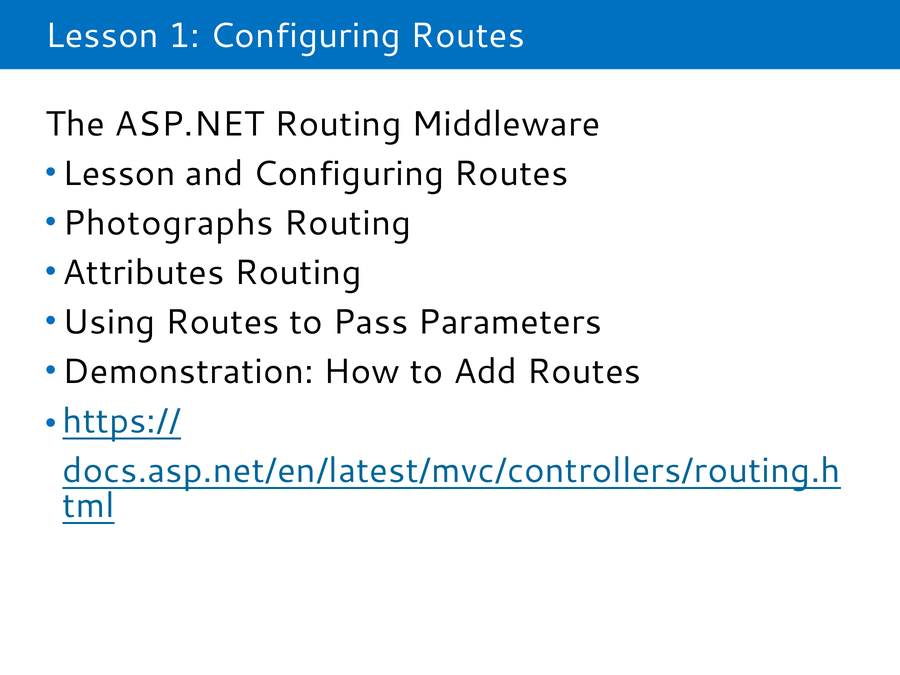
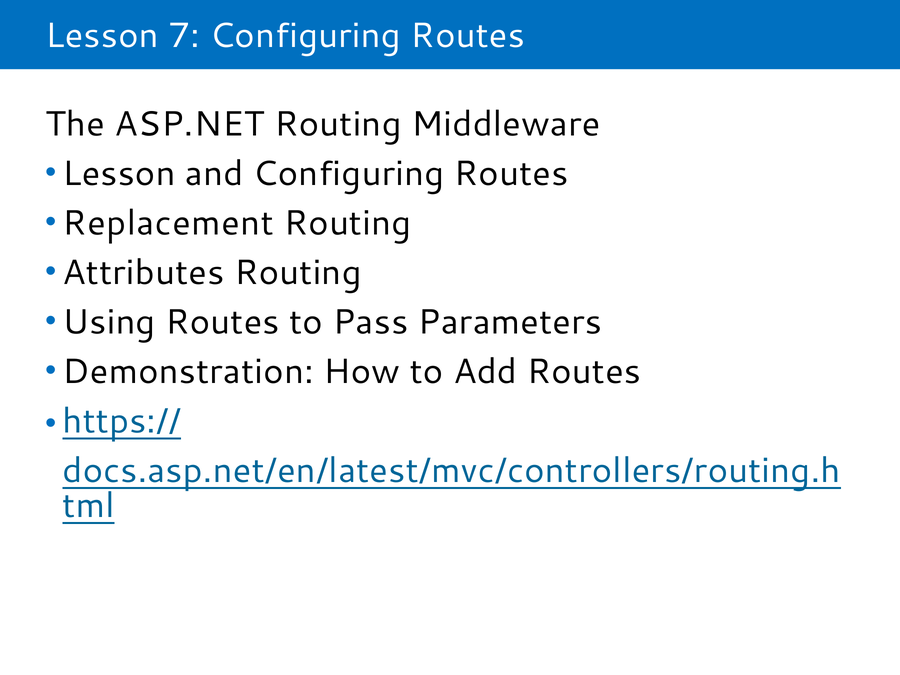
1: 1 -> 7
Photographs: Photographs -> Replacement
